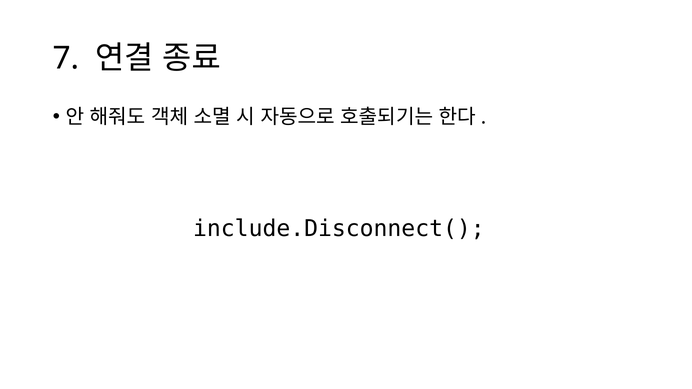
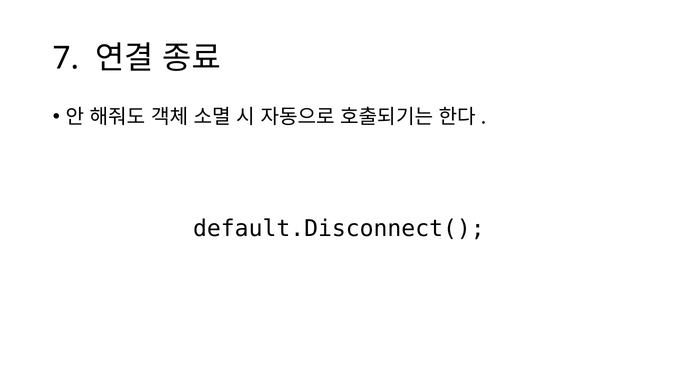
include.Disconnect(: include.Disconnect( -> default.Disconnect(
